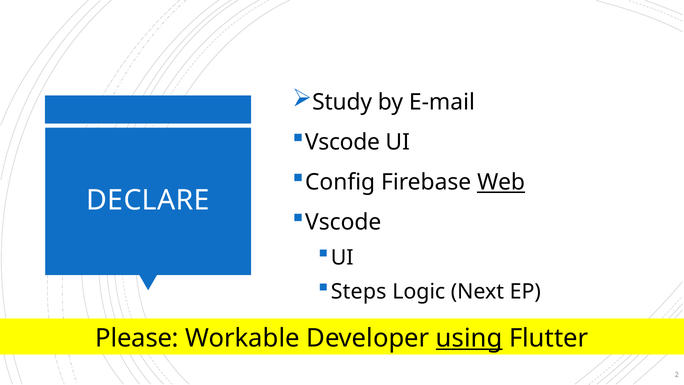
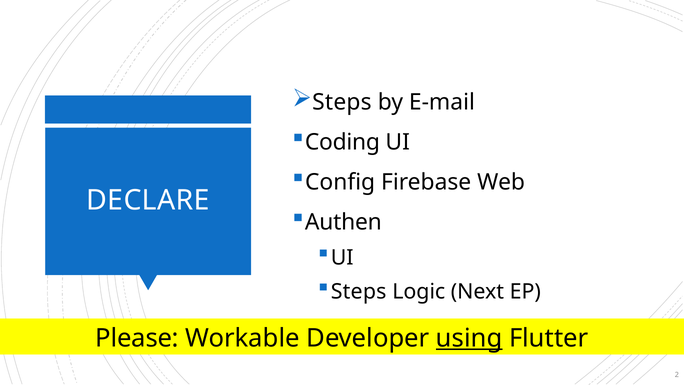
Study at (342, 102): Study -> Steps
Vscode at (342, 142): Vscode -> Coding
Web underline: present -> none
Vscode at (343, 222): Vscode -> Authen
